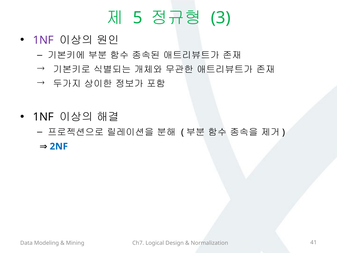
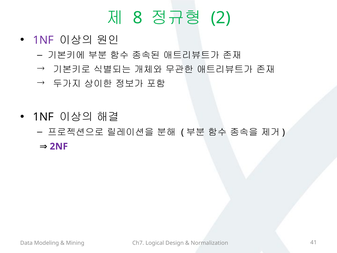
5: 5 -> 8
3: 3 -> 2
2NF colour: blue -> purple
